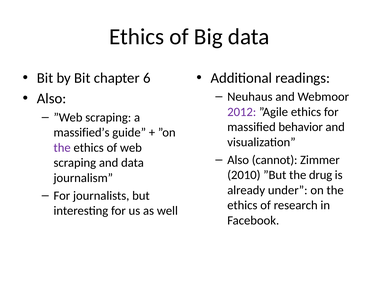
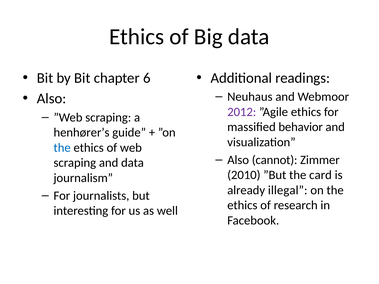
massified’s: massified’s -> henhører’s
the at (62, 148) colour: purple -> blue
drug: drug -> card
under: under -> illegal
